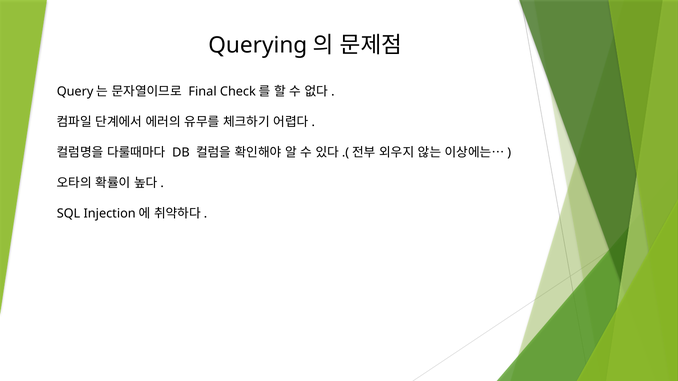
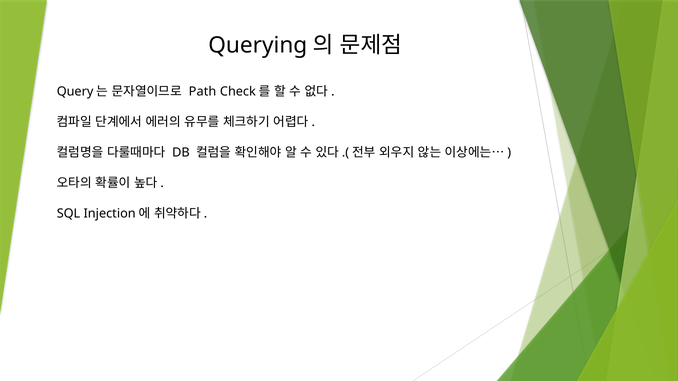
Final: Final -> Path
